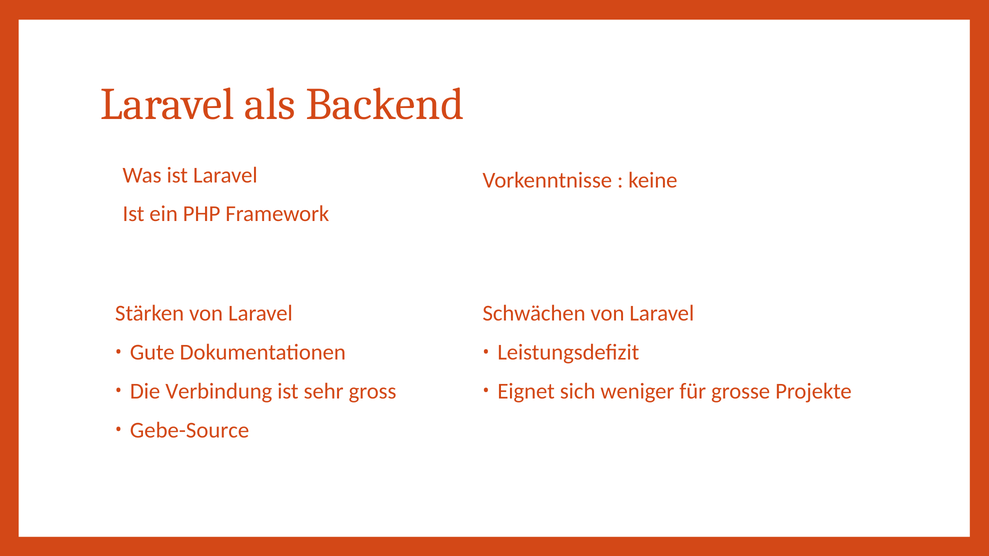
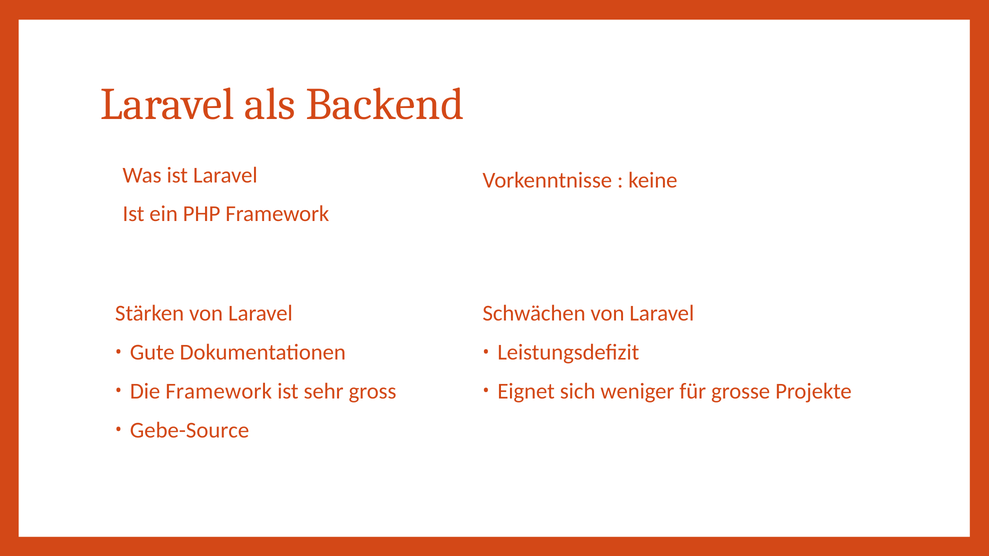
Die Verbindung: Verbindung -> Framework
